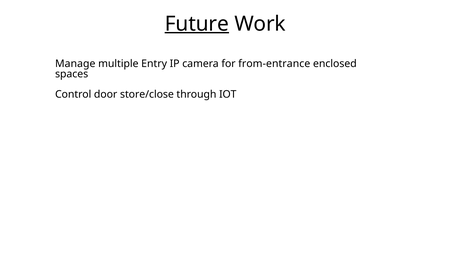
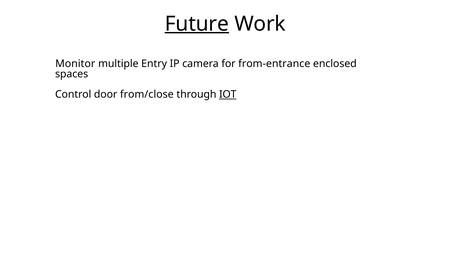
Manage: Manage -> Monitor
store/close: store/close -> from/close
IOT underline: none -> present
